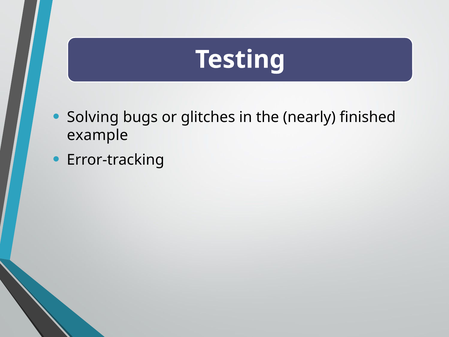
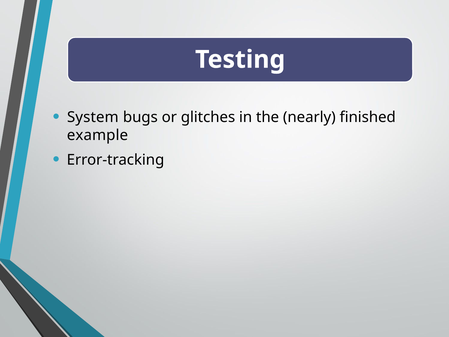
Solving: Solving -> System
